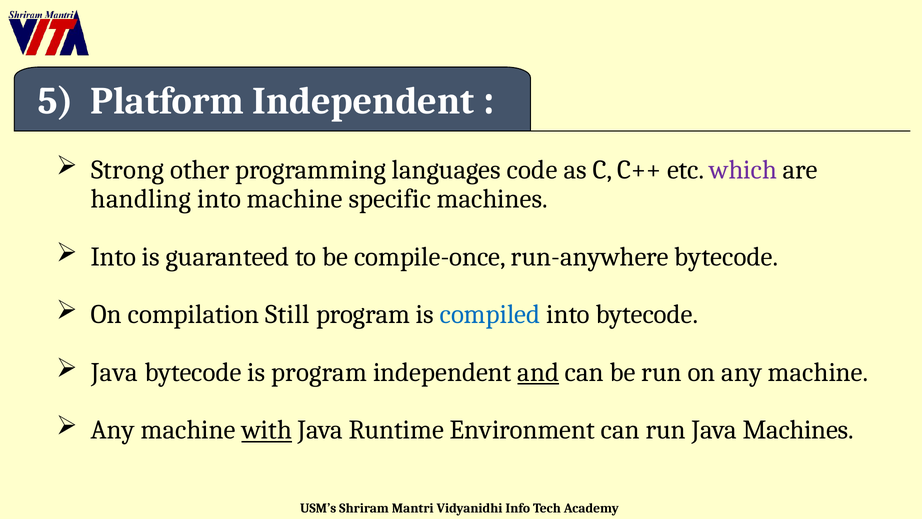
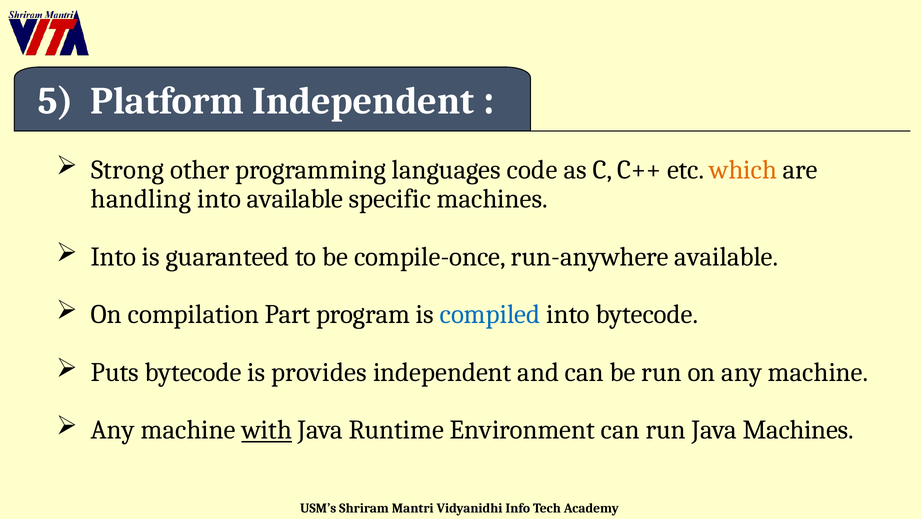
which colour: purple -> orange
into machine: machine -> available
run-anywhere bytecode: bytecode -> available
Still: Still -> Part
Java at (115, 372): Java -> Puts
is program: program -> provides
and underline: present -> none
